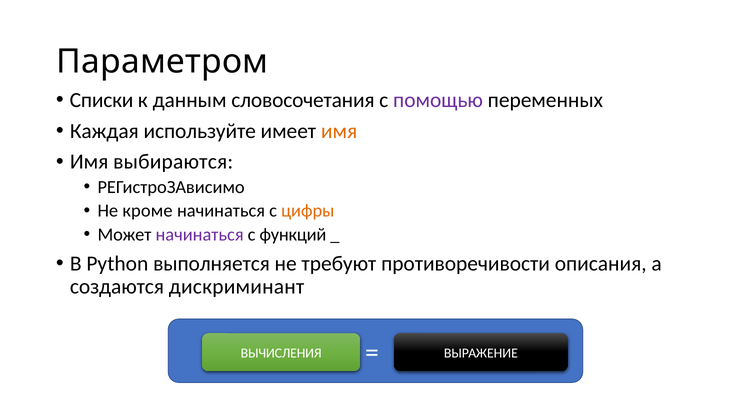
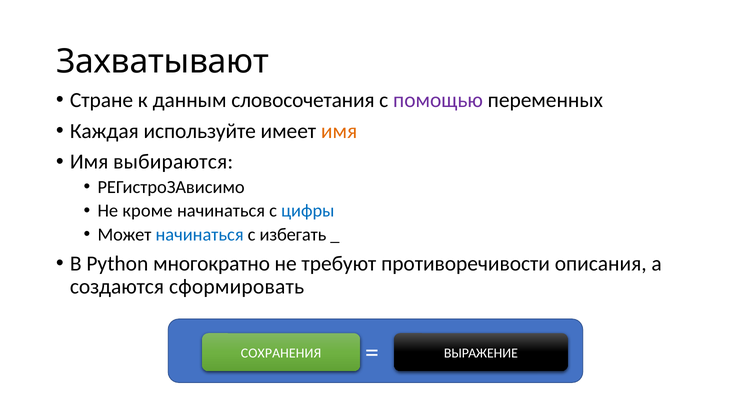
Параметром: Параметром -> Захватывают
Списки: Списки -> Стране
цифры colour: orange -> blue
начинаться at (200, 235) colour: purple -> blue
функций: функций -> избегать
выполняется: выполняется -> многократно
дискриминант: дискриминант -> сформировать
ВЫЧИСЛЕНИЯ: ВЫЧИСЛЕНИЯ -> СОХРАНЕНИЯ
